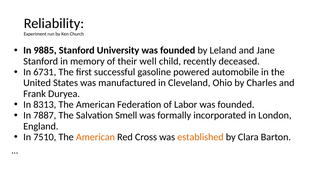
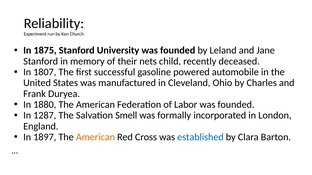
9885: 9885 -> 1875
well: well -> nets
6731: 6731 -> 1807
8313: 8313 -> 1880
7887: 7887 -> 1287
7510: 7510 -> 1897
established colour: orange -> blue
